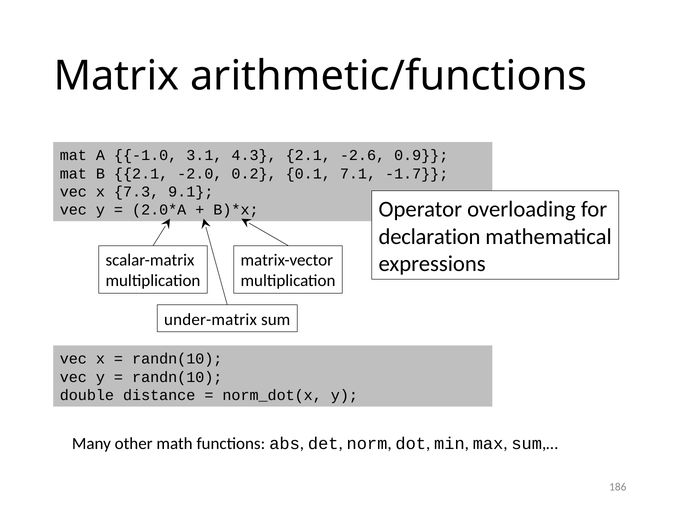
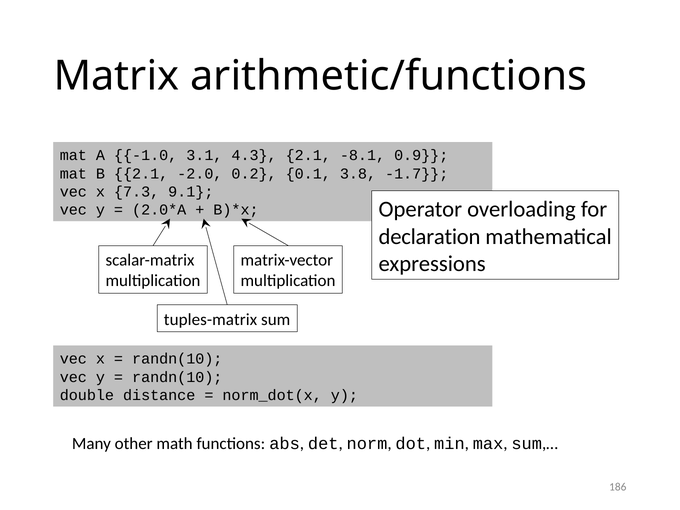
-2.6: -2.6 -> -8.1
7.1: 7.1 -> 3.8
under-matrix: under-matrix -> tuples-matrix
